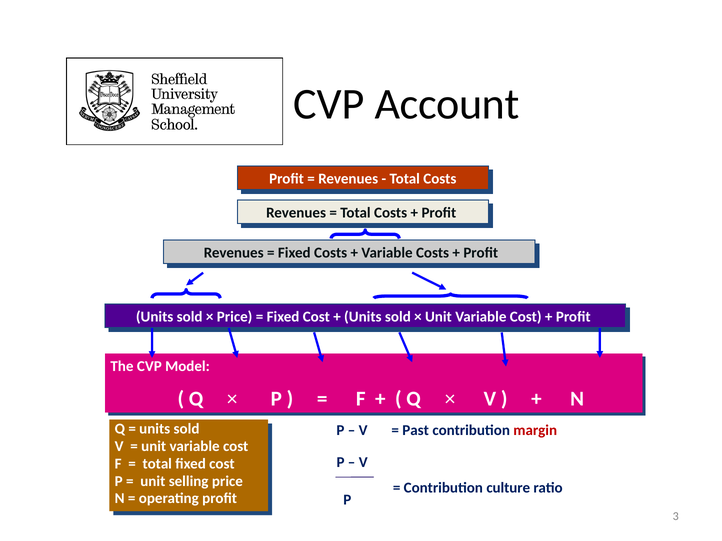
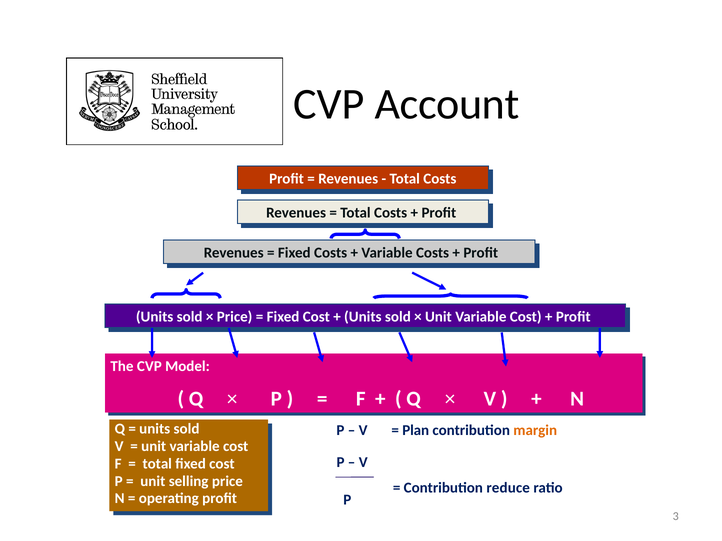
Past: Past -> Plan
margin colour: red -> orange
culture: culture -> reduce
